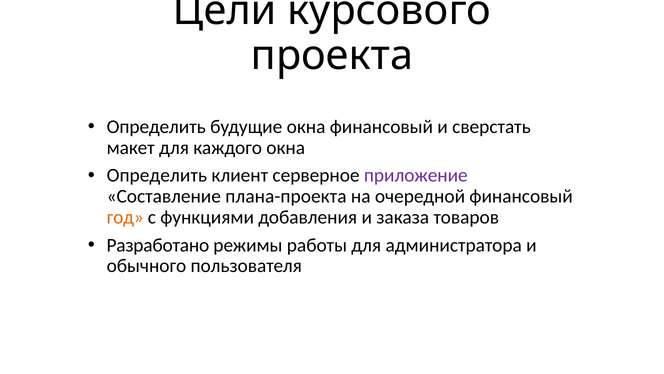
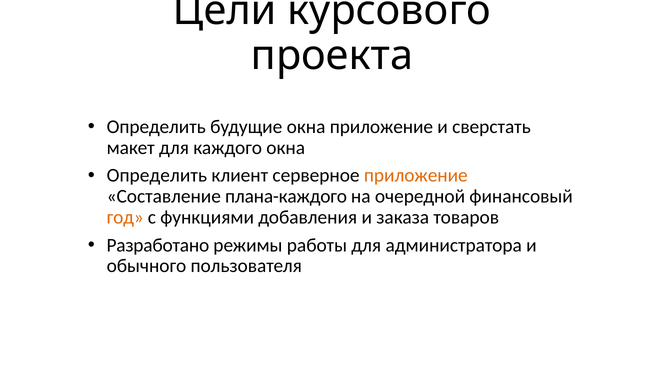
окна финансовый: финансовый -> приложение
приложение at (416, 175) colour: purple -> orange
плана-проекта: плана-проекта -> плана-каждого
